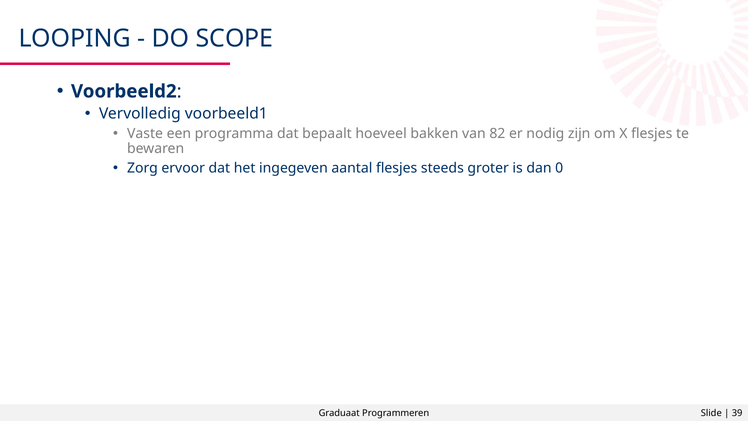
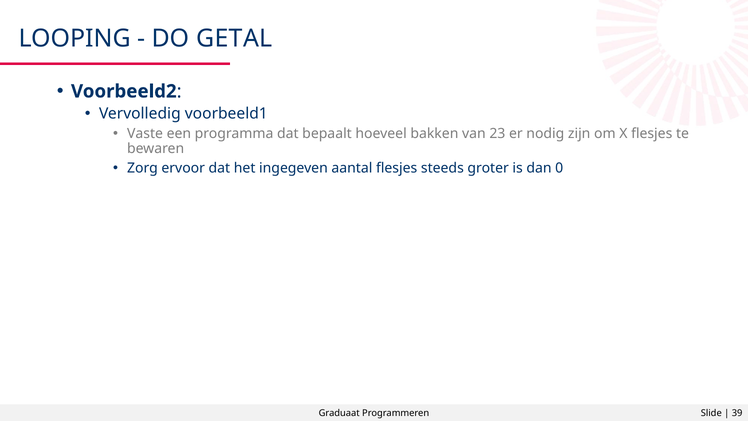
SCOPE: SCOPE -> GETAL
82: 82 -> 23
